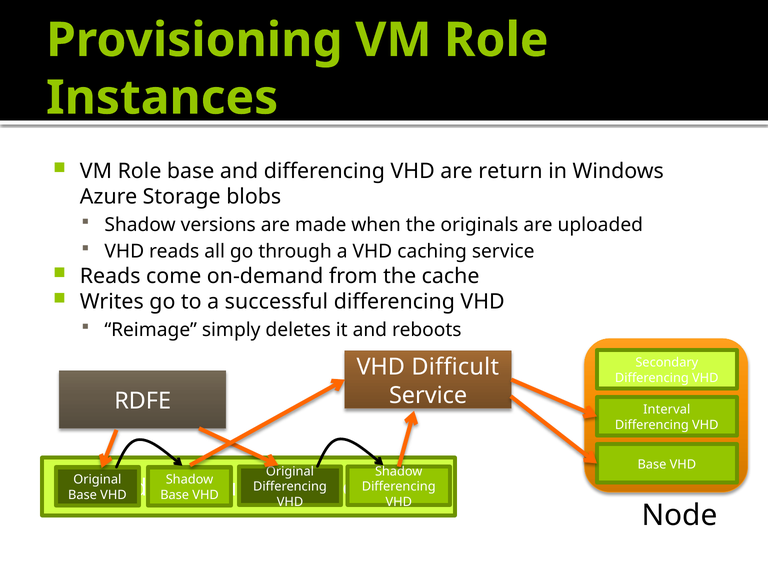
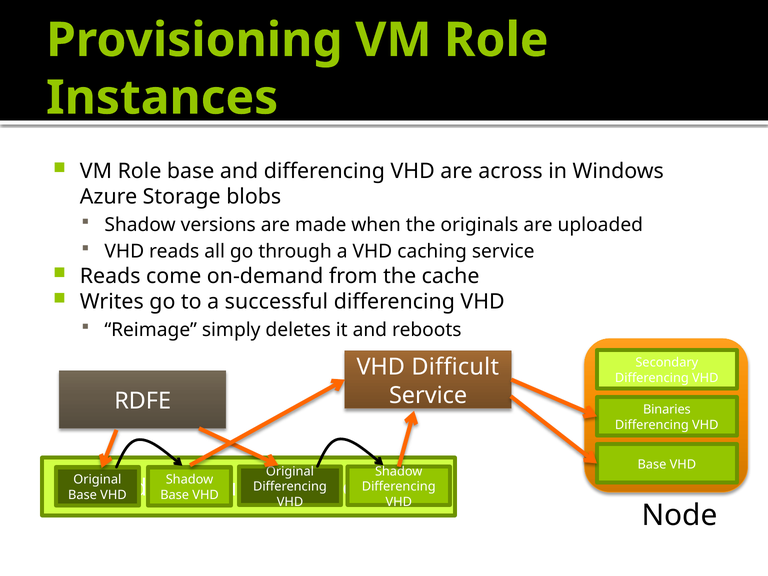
return: return -> across
Interval: Interval -> Binaries
